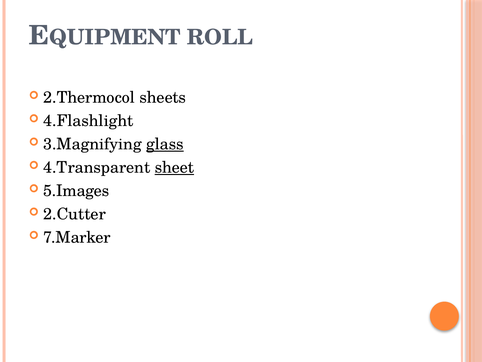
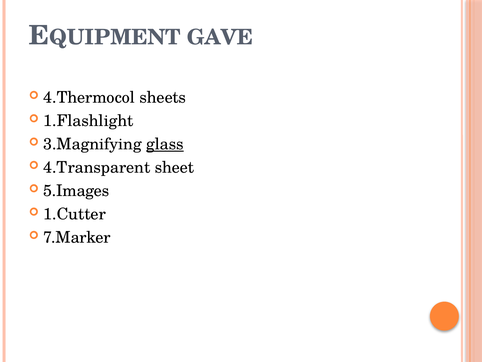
ROLL: ROLL -> GAVE
2.Thermocol: 2.Thermocol -> 4.Thermocol
4.Flashlight: 4.Flashlight -> 1.Flashlight
sheet underline: present -> none
2.Cutter: 2.Cutter -> 1.Cutter
